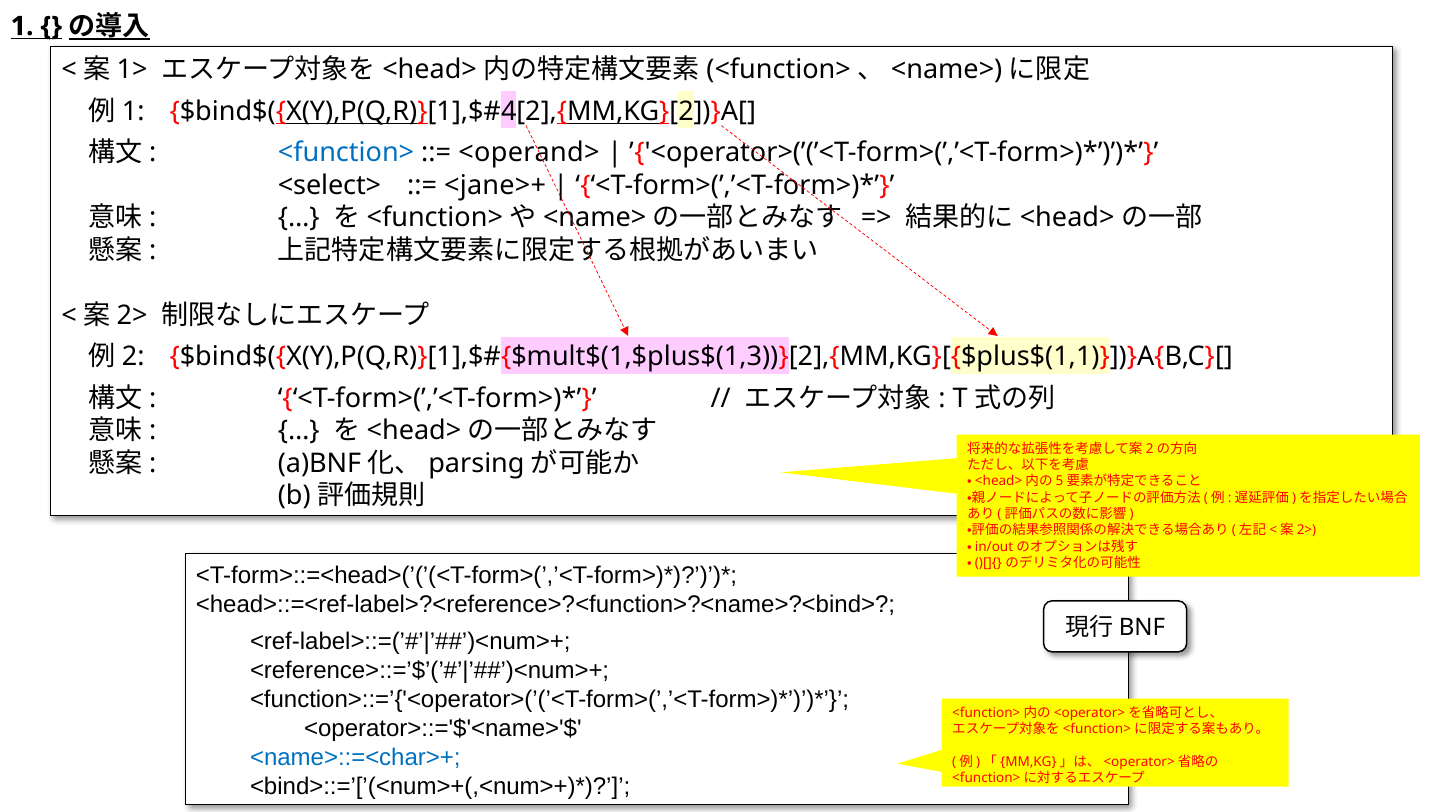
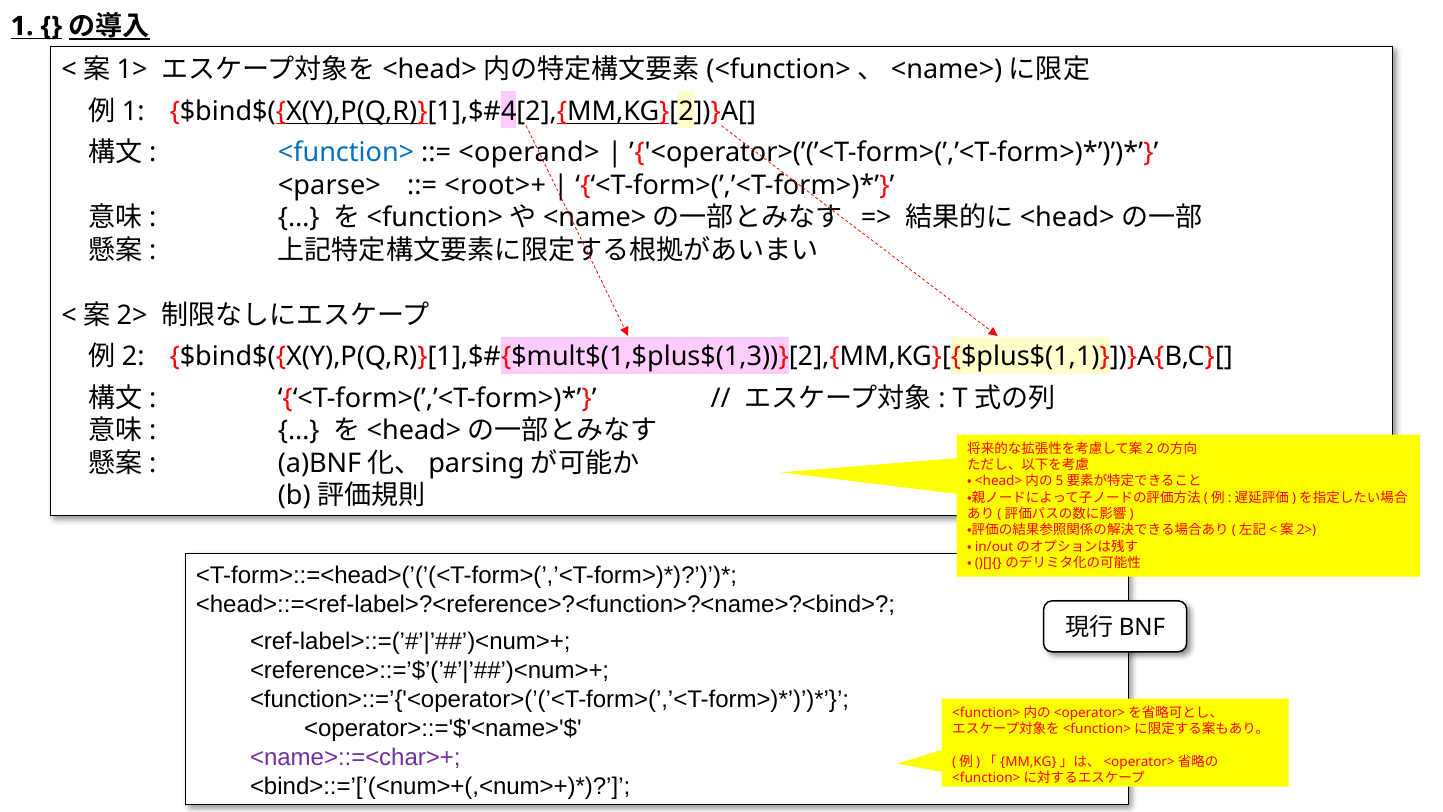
<select>: <select> -> <parse>
<jane>+: <jane>+ -> <root>+
<name>::=<char>+ colour: blue -> purple
